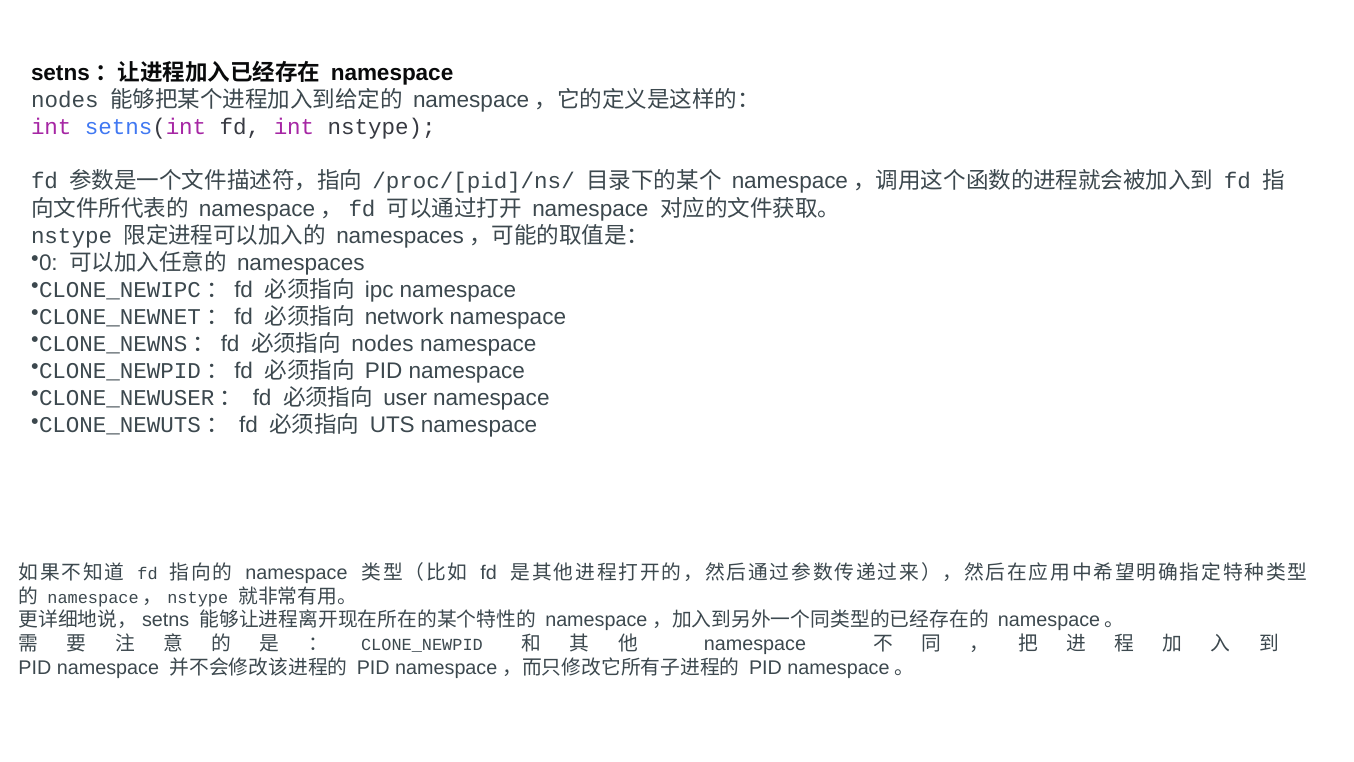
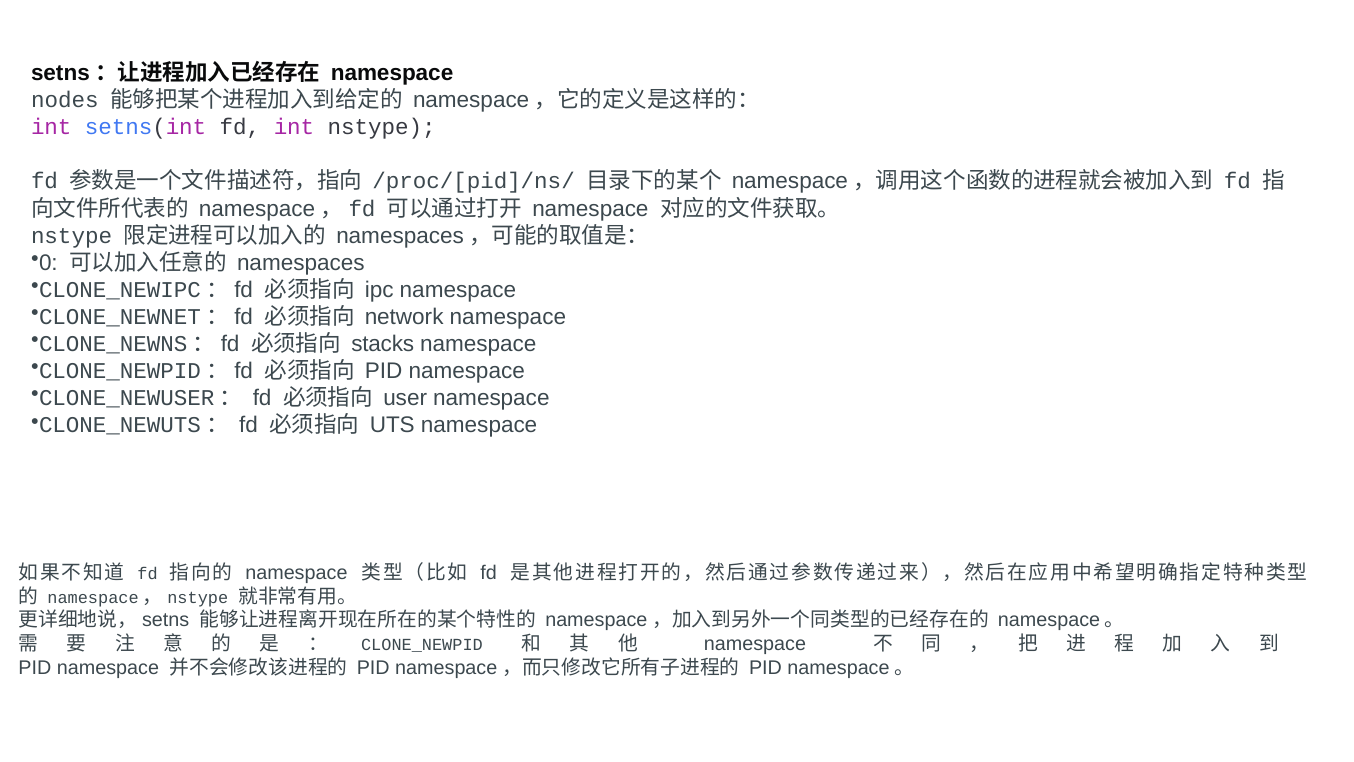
nodes at (382, 344): nodes -> stacks
